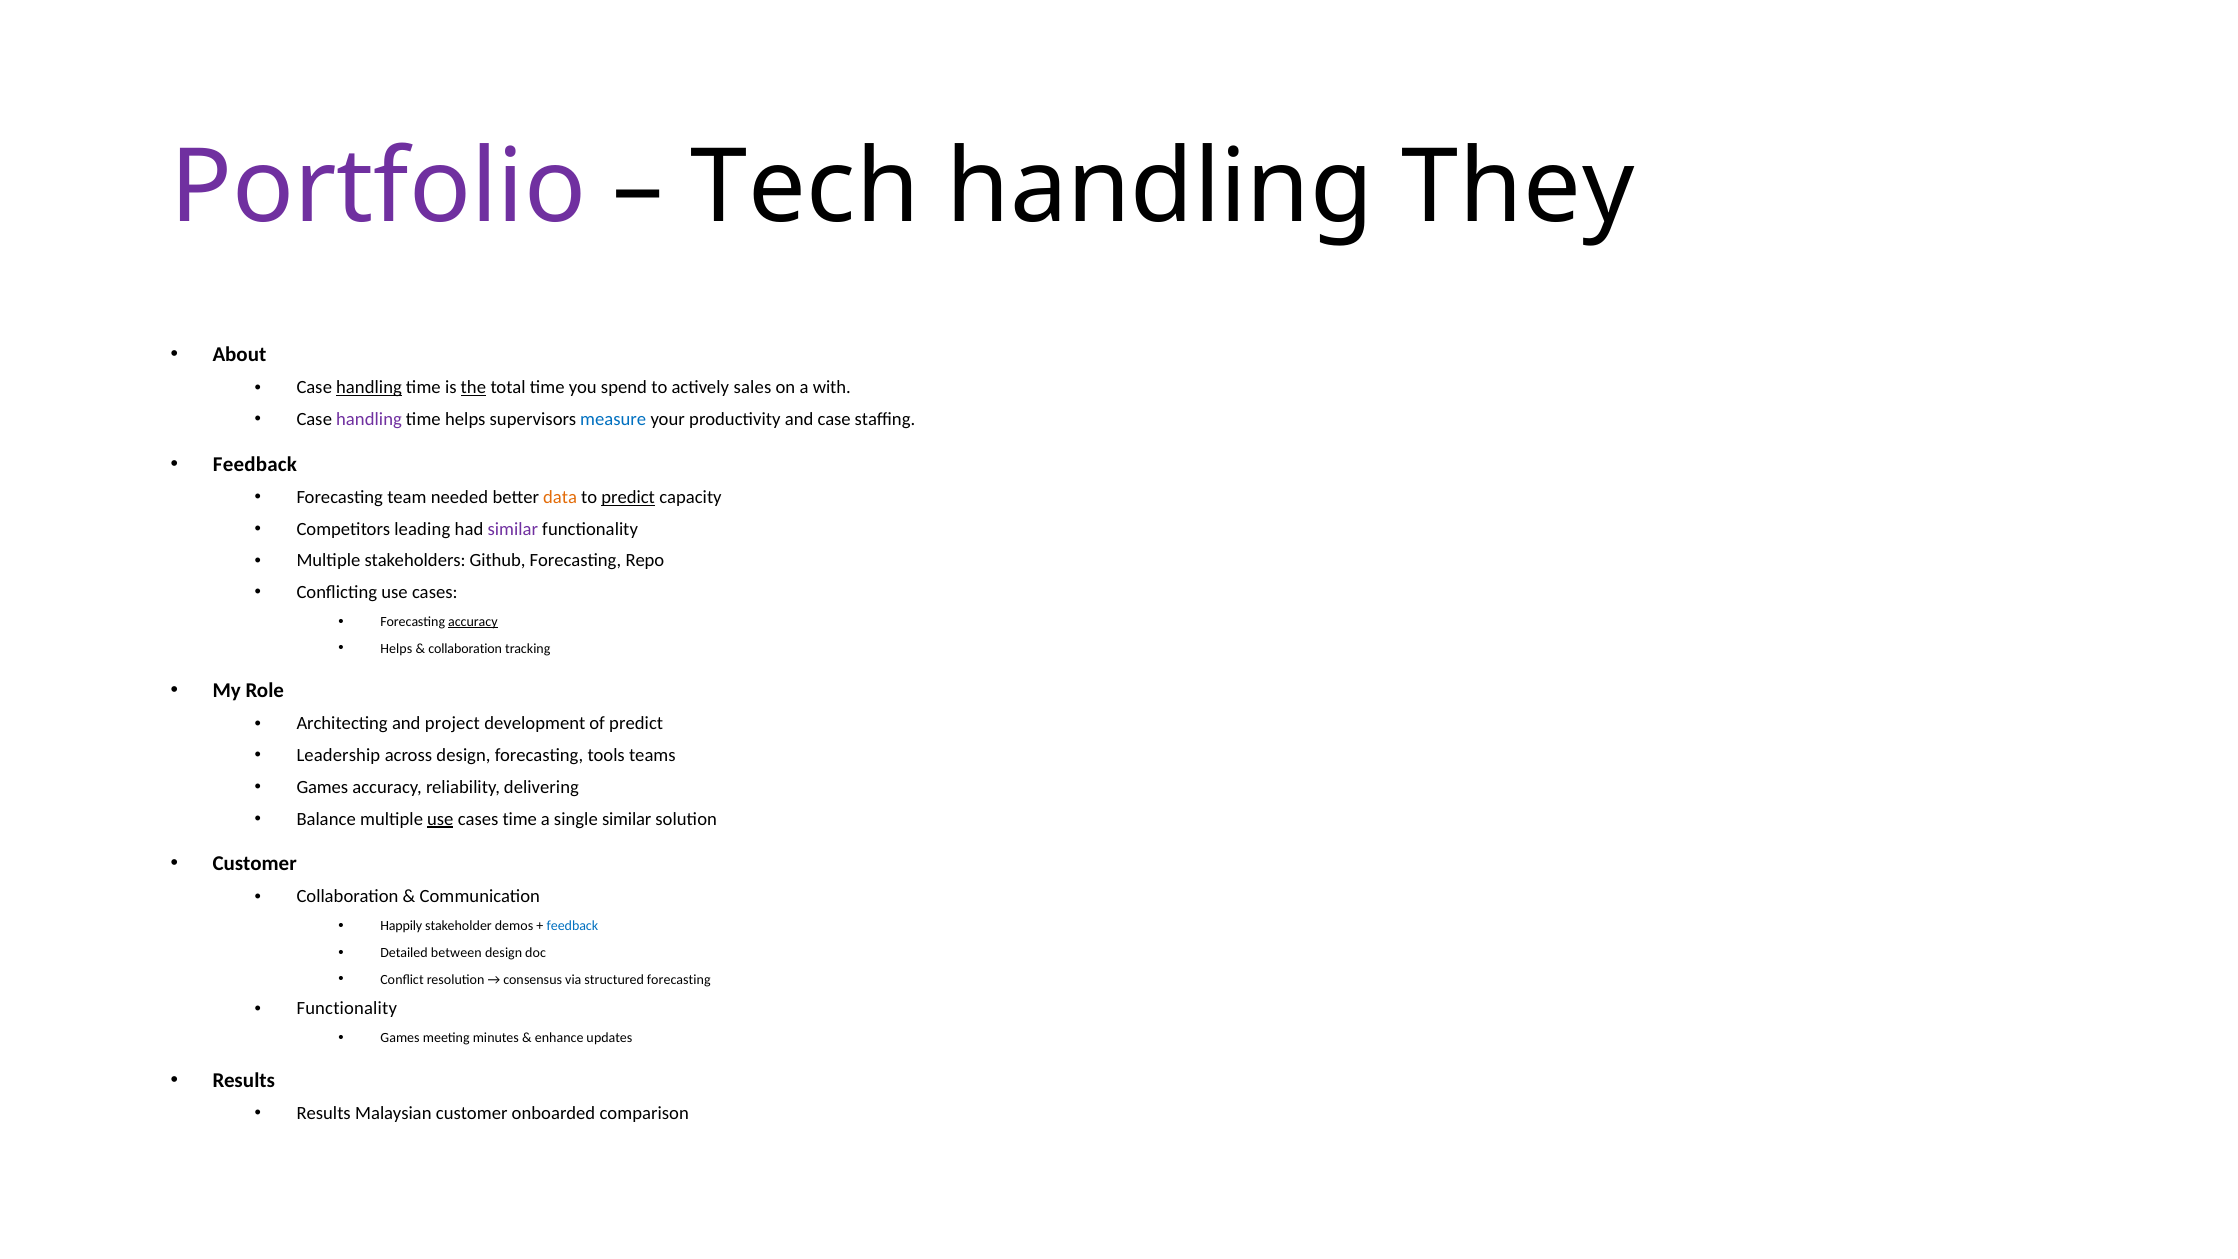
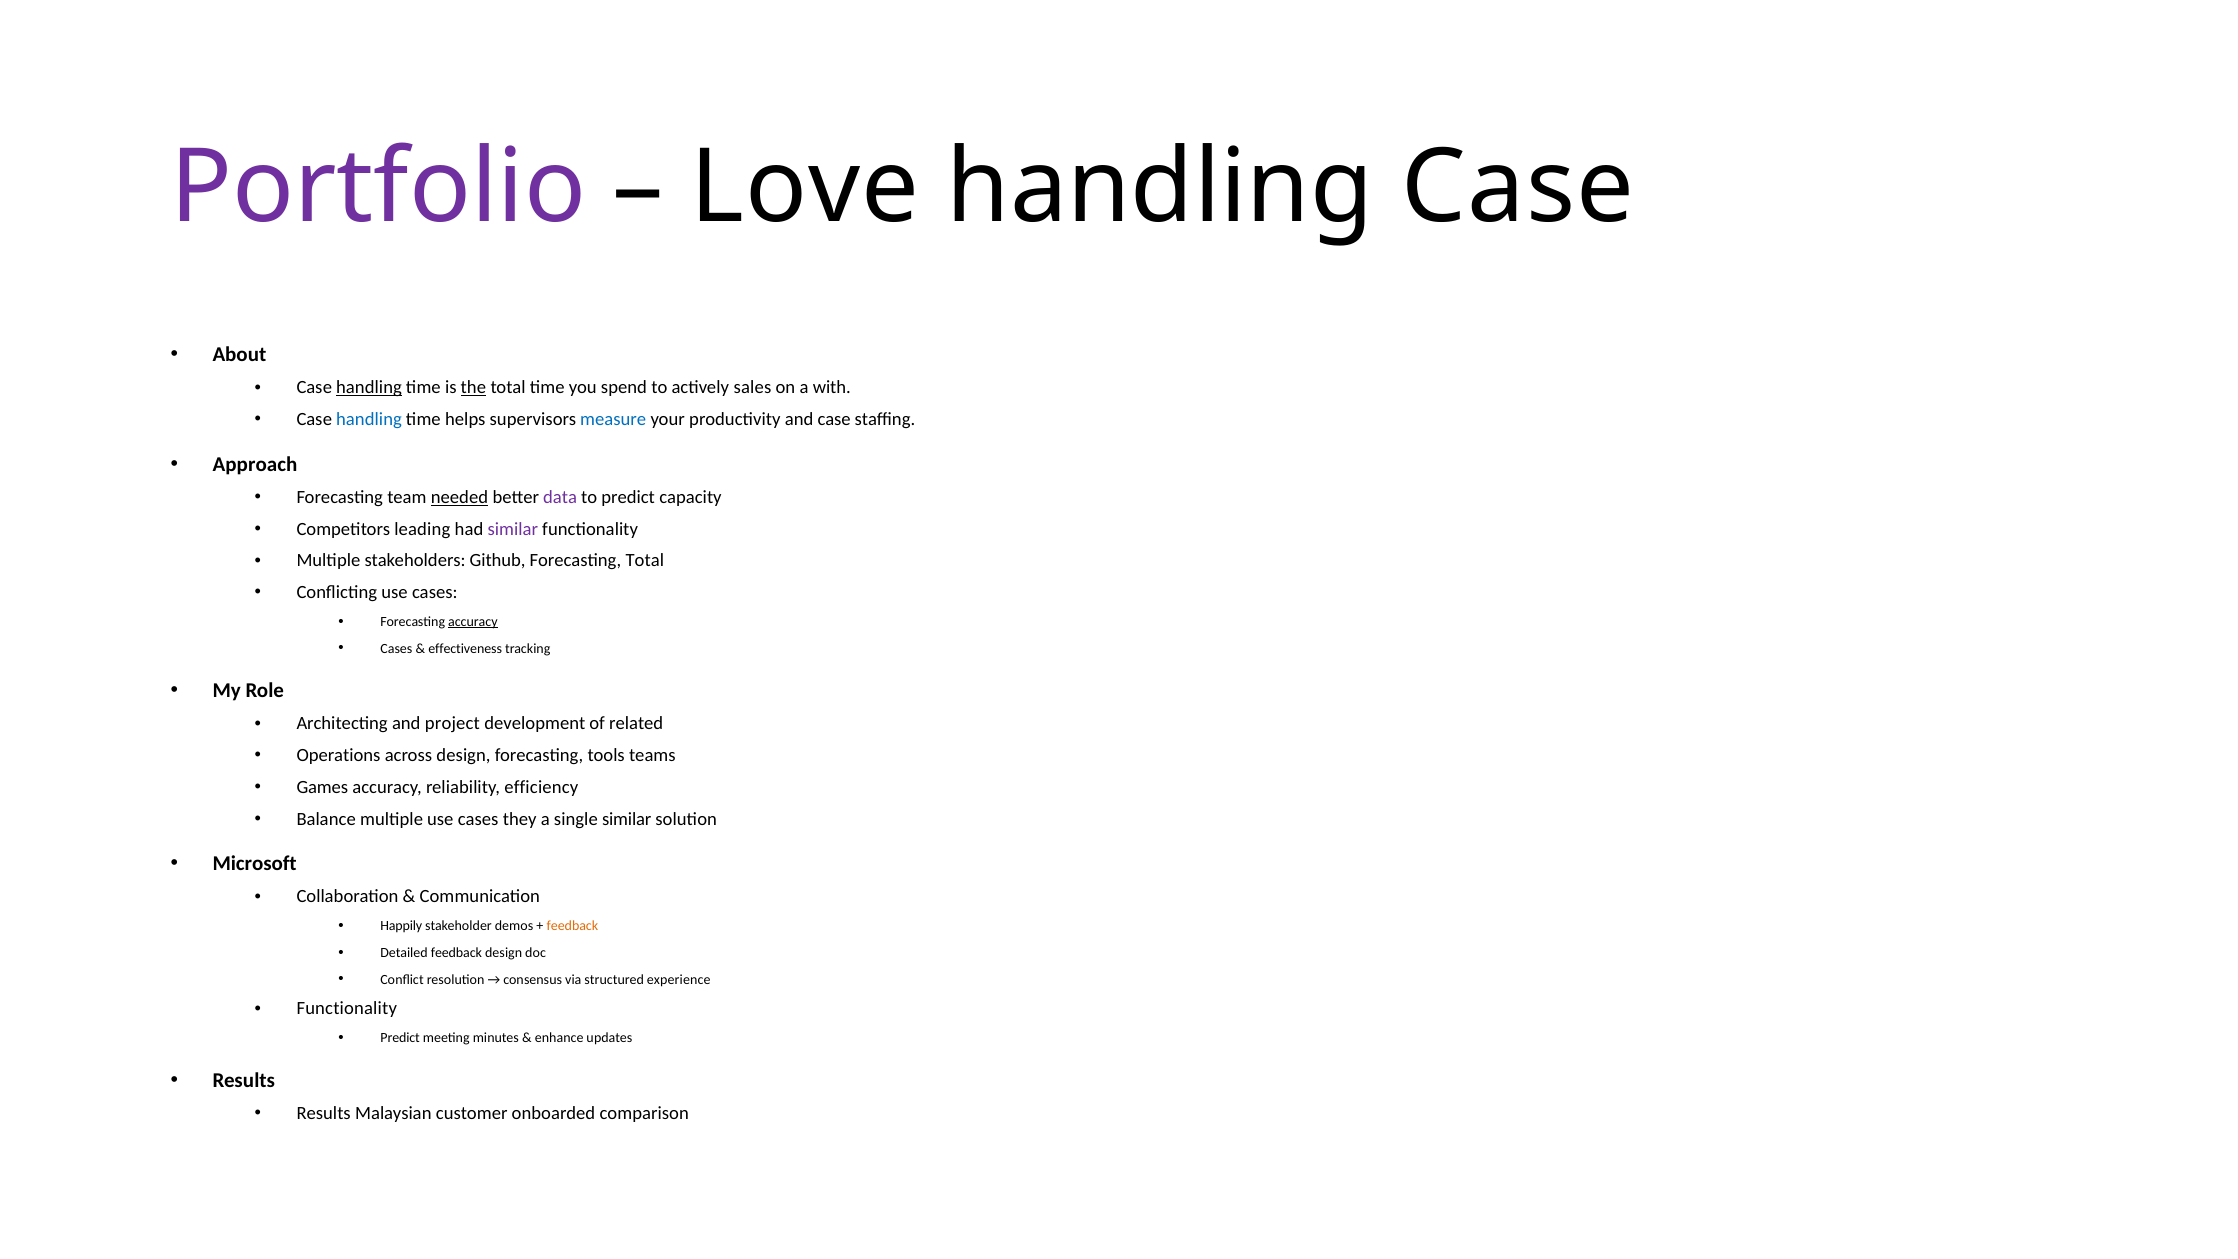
Tech: Tech -> Love
handling They: They -> Case
handling at (369, 419) colour: purple -> blue
Feedback at (255, 464): Feedback -> Approach
needed underline: none -> present
data colour: orange -> purple
predict at (628, 497) underline: present -> none
Forecasting Repo: Repo -> Total
Helps at (396, 648): Helps -> Cases
collaboration at (465, 648): collaboration -> effectiveness
of predict: predict -> related
Leadership: Leadership -> Operations
delivering: delivering -> efficiency
use at (440, 819) underline: present -> none
cases time: time -> they
Customer at (255, 864): Customer -> Microsoft
feedback at (572, 926) colour: blue -> orange
Detailed between: between -> feedback
structured forecasting: forecasting -> experience
Games at (400, 1038): Games -> Predict
